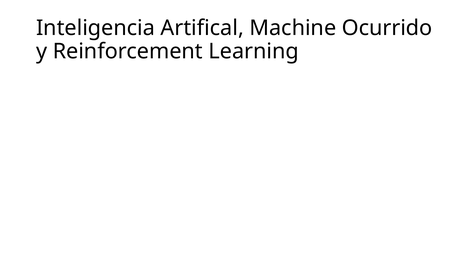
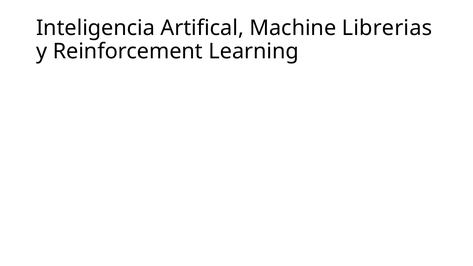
Ocurrido: Ocurrido -> Librerias
